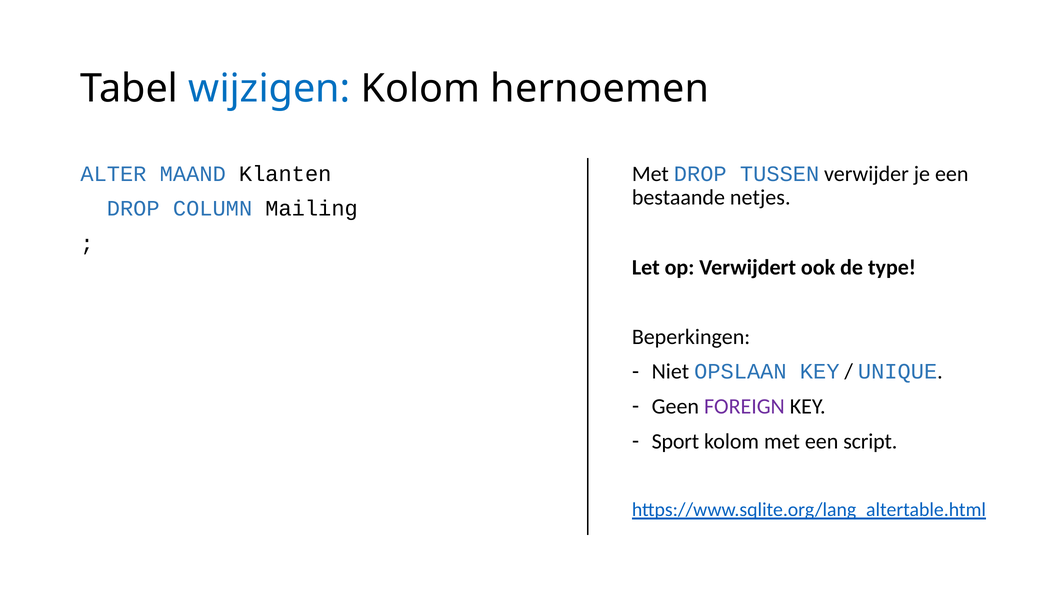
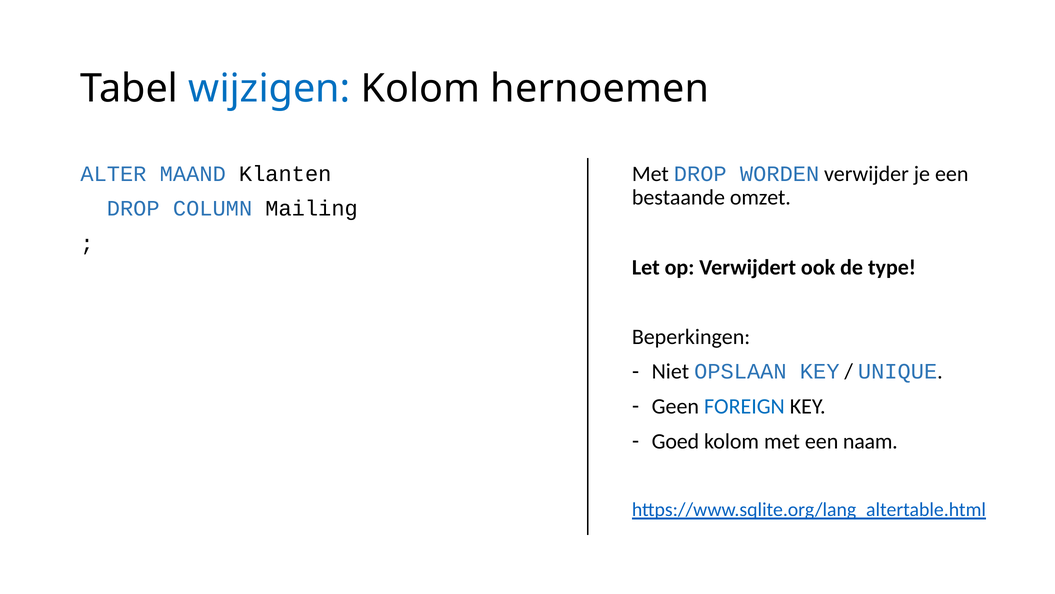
TUSSEN: TUSSEN -> WORDEN
netjes: netjes -> omzet
FOREIGN colour: purple -> blue
Sport: Sport -> Goed
script: script -> naam
